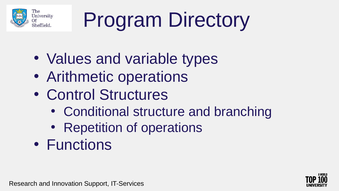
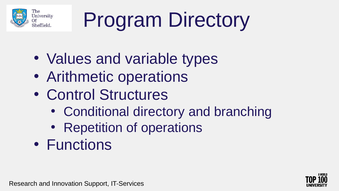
Conditional structure: structure -> directory
